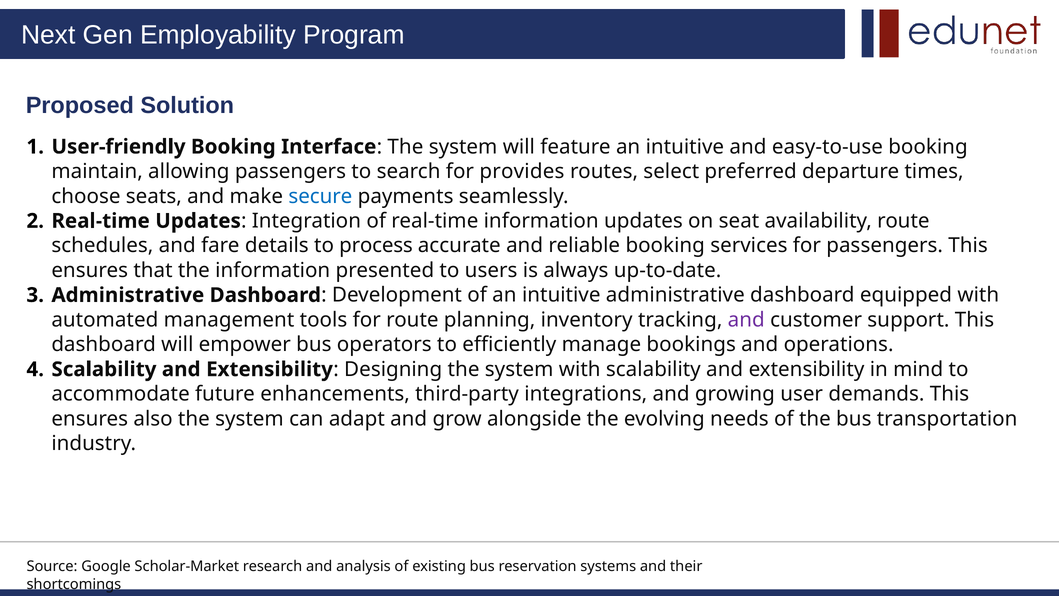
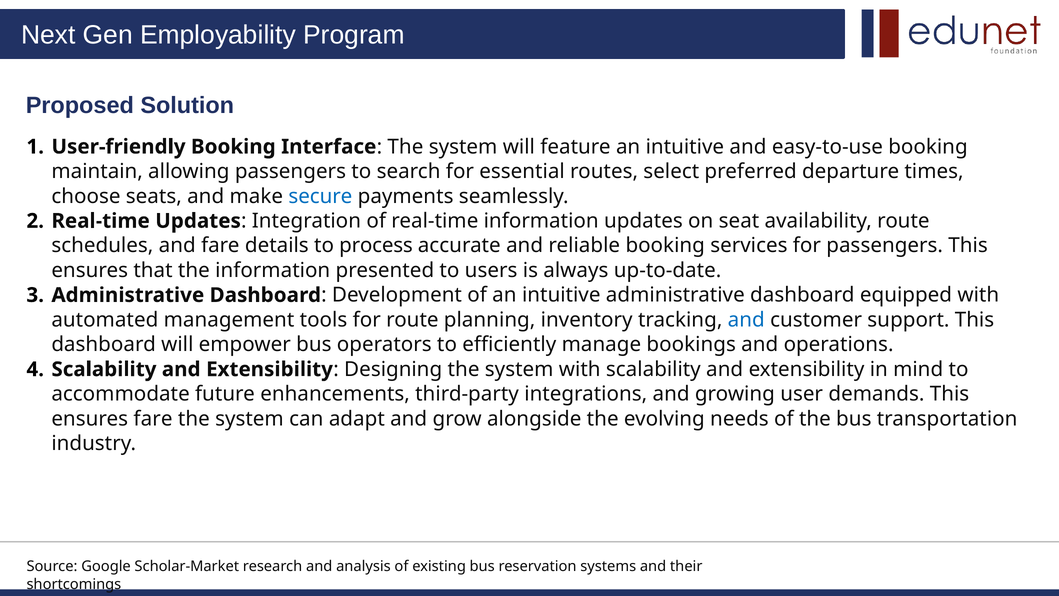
provides: provides -> essential
and at (746, 320) colour: purple -> blue
ensures also: also -> fare
